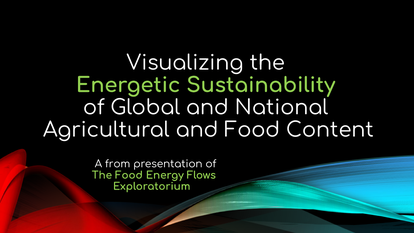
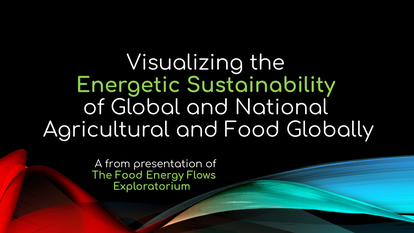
Content: Content -> Globally
